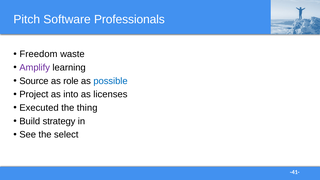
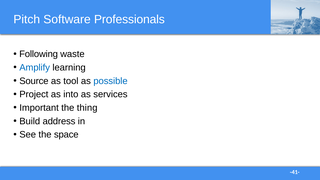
Freedom: Freedom -> Following
Amplify colour: purple -> blue
role: role -> tool
licenses: licenses -> services
Executed: Executed -> Important
strategy: strategy -> address
select: select -> space
